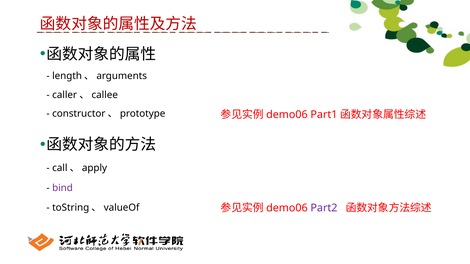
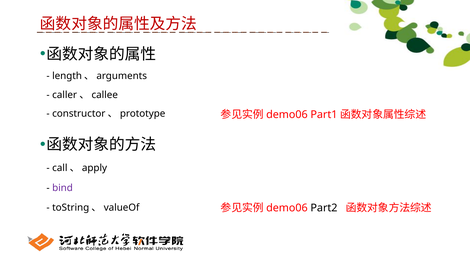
Part2 colour: purple -> black
